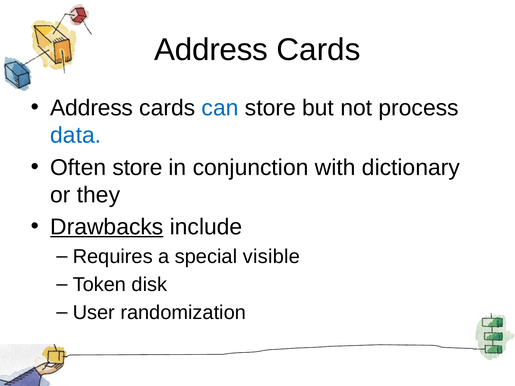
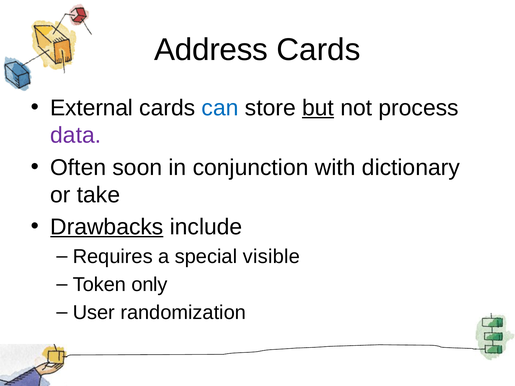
Address at (92, 108): Address -> External
but underline: none -> present
data colour: blue -> purple
Often store: store -> soon
they: they -> take
disk: disk -> only
